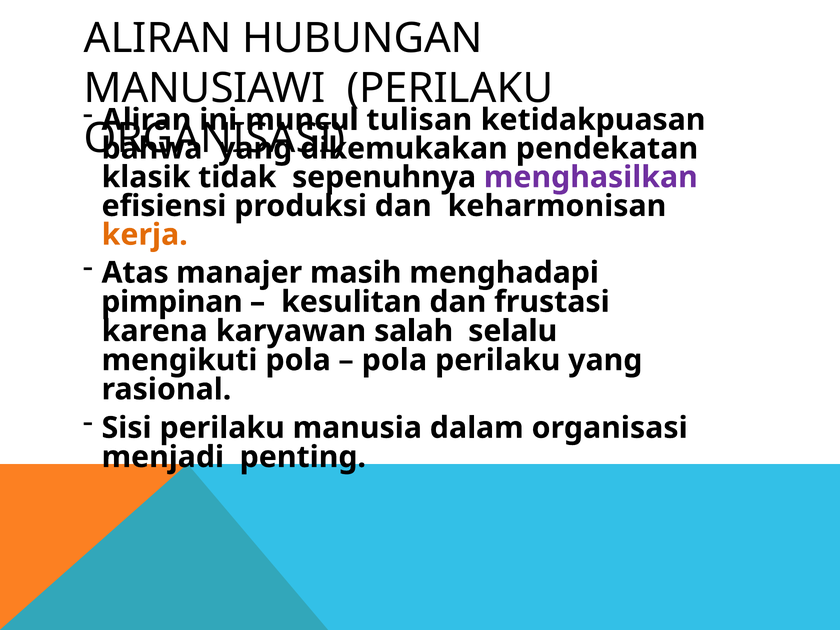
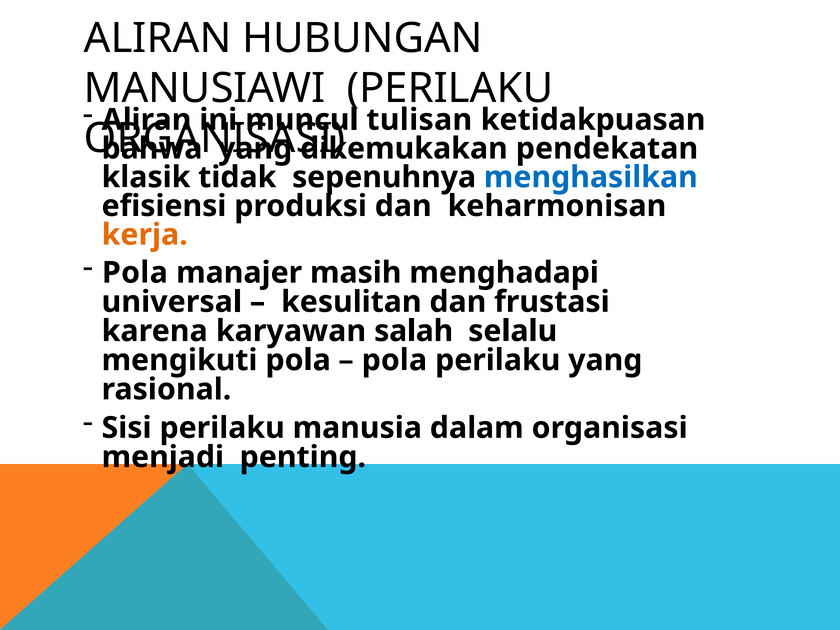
menghasilkan colour: purple -> blue
Atas at (135, 273): Atas -> Pola
pimpinan: pimpinan -> universal
